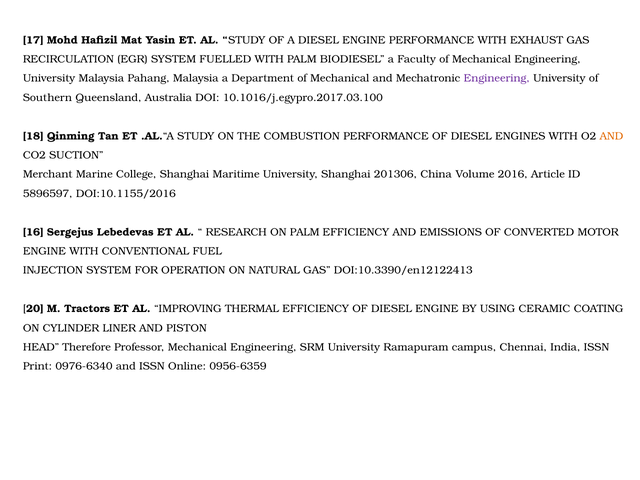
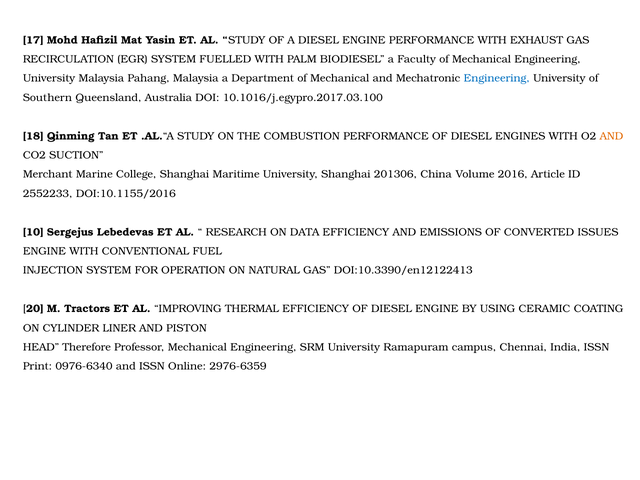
Engineering at (497, 78) colour: purple -> blue
5896597: 5896597 -> 2552233
16: 16 -> 10
ON PALM: PALM -> DATA
MOTOR: MOTOR -> ISSUES
0956-6359: 0956-6359 -> 2976-6359
